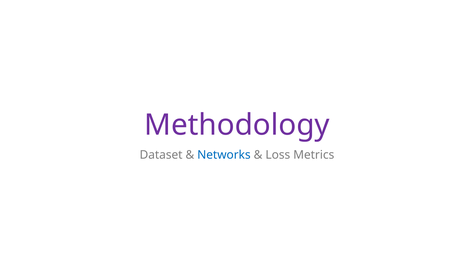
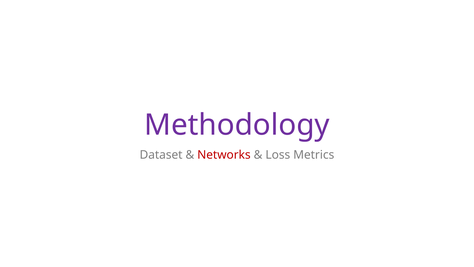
Networks colour: blue -> red
